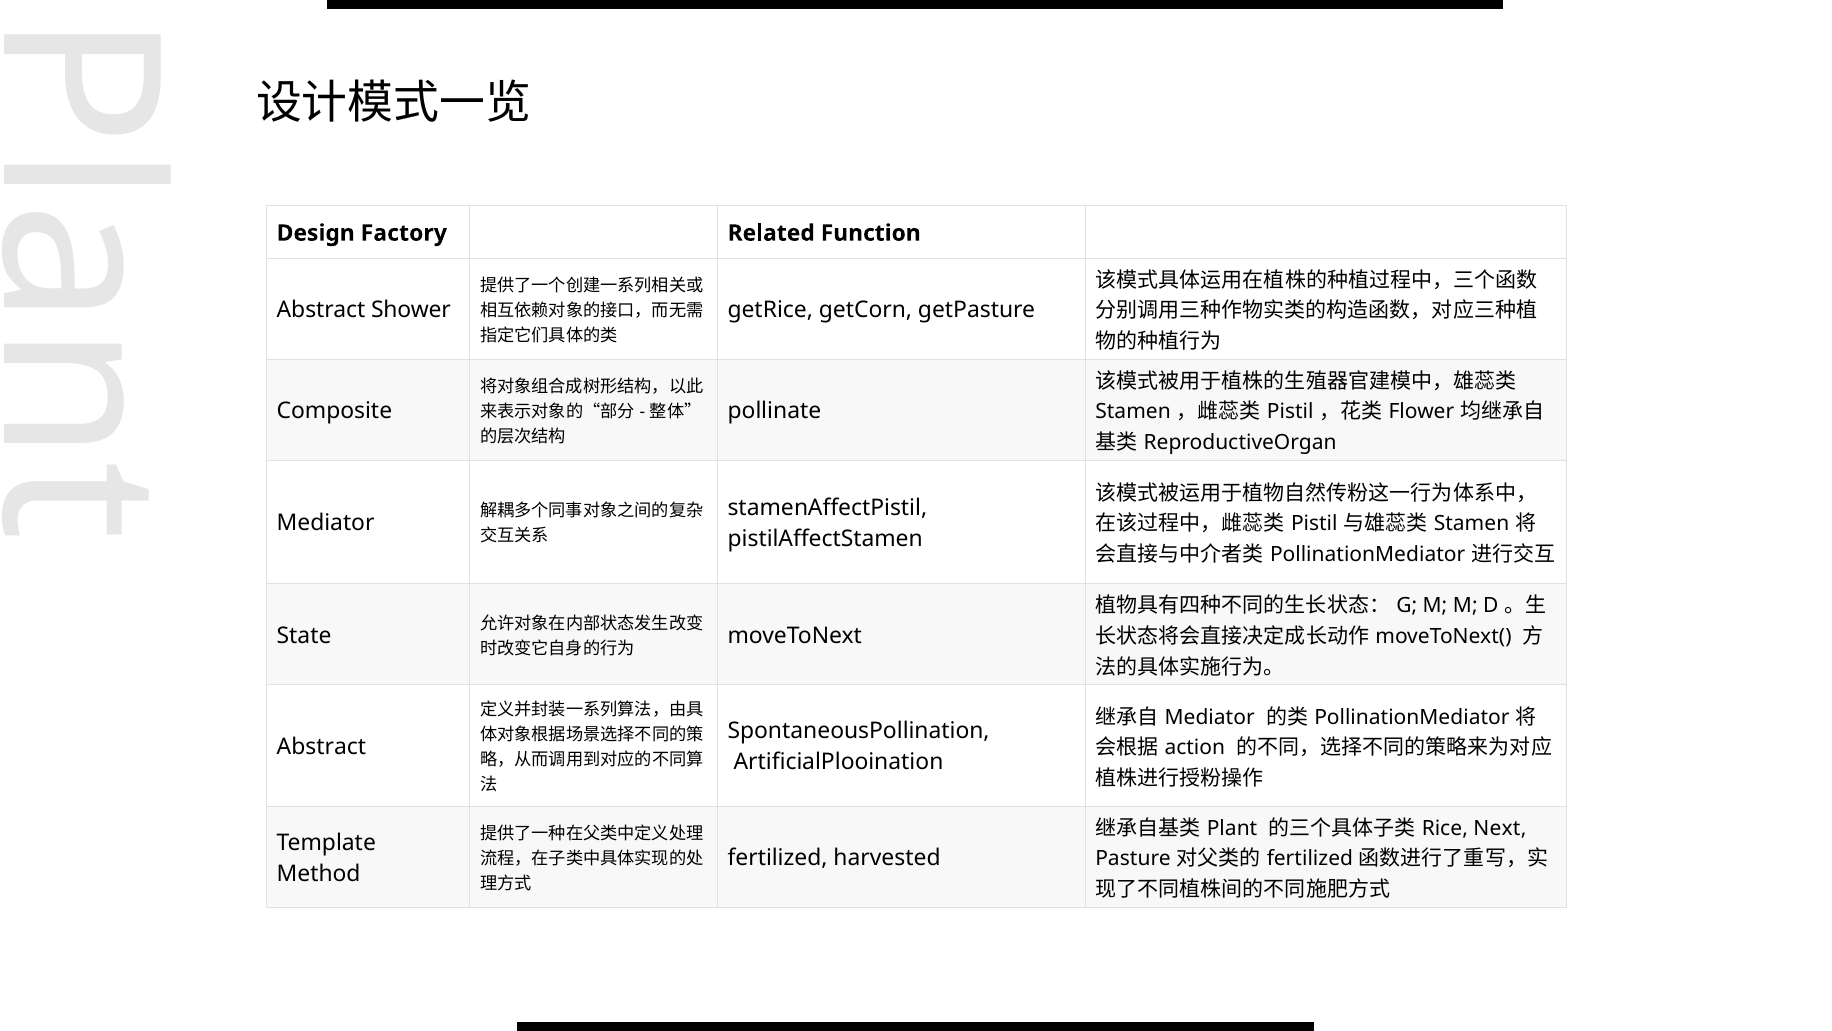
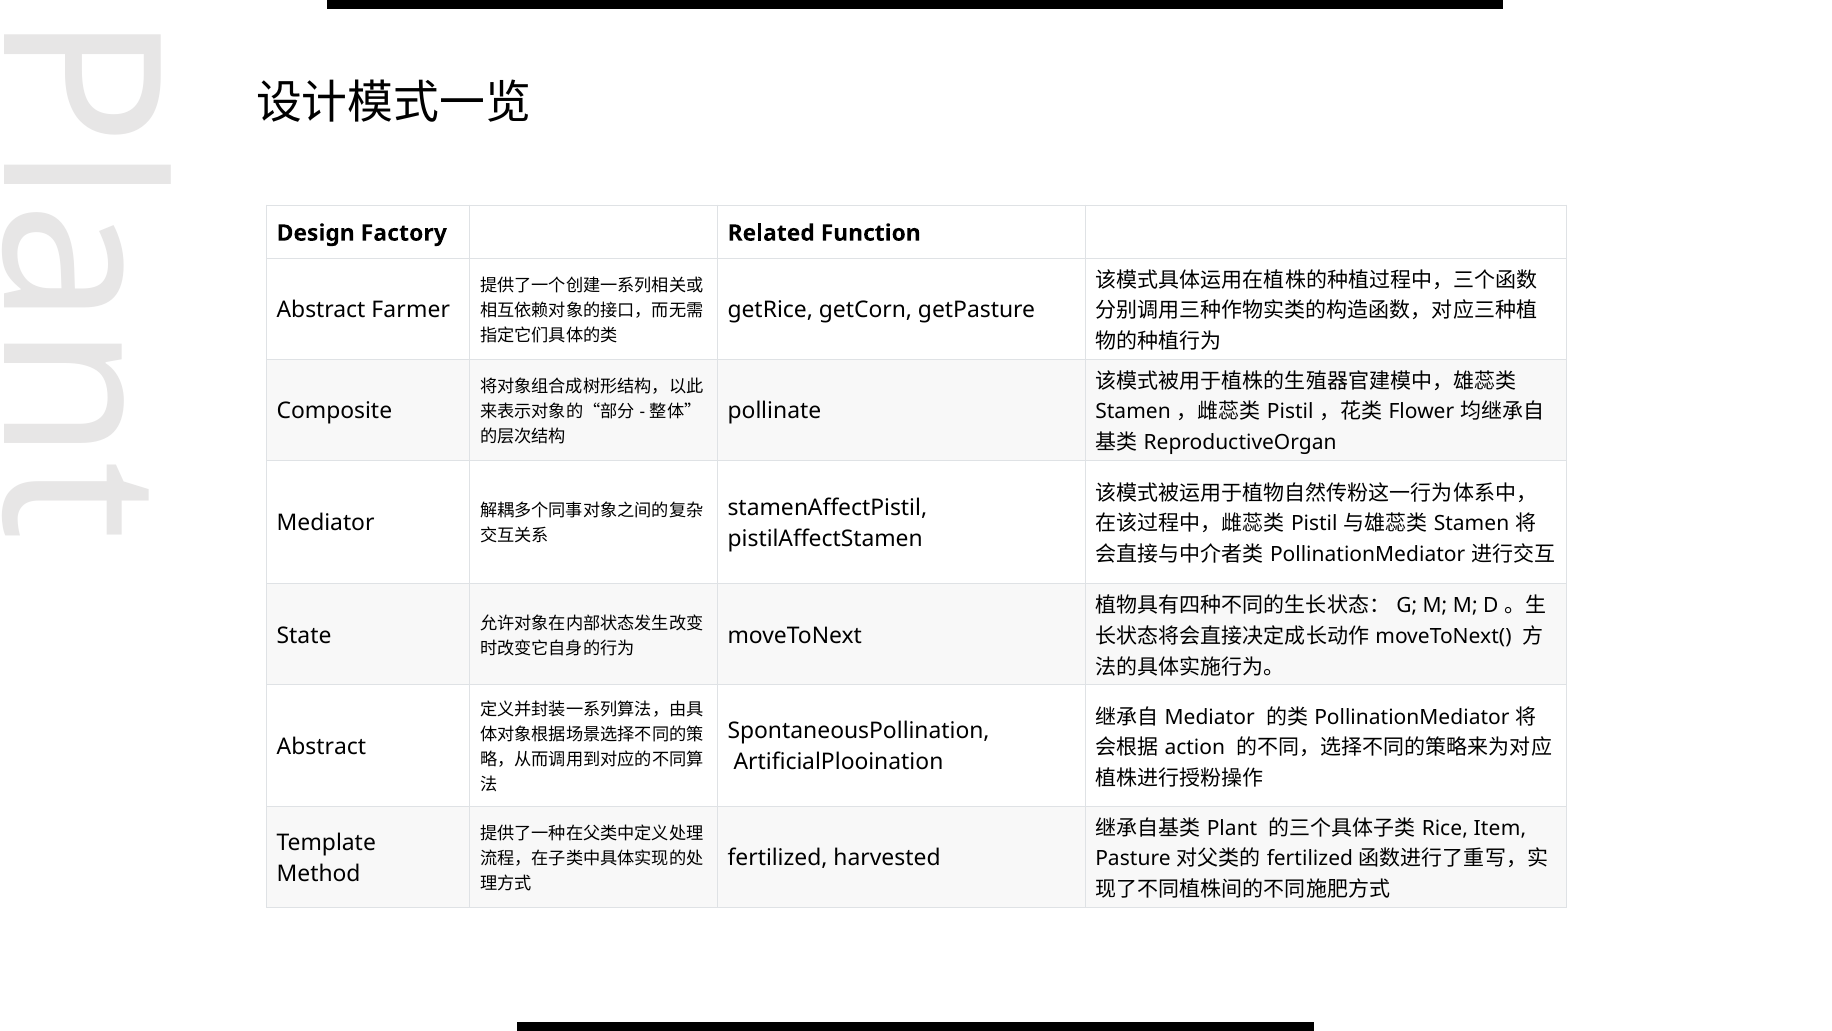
Shower: Shower -> Farmer
Next: Next -> Item
